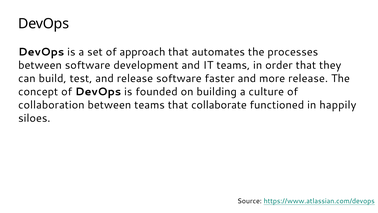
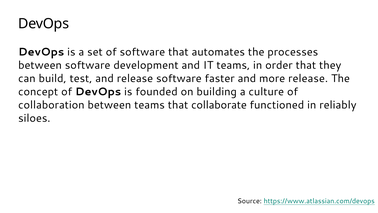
of approach: approach -> software
happily: happily -> reliably
